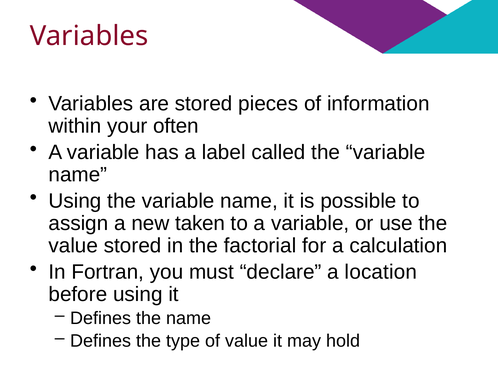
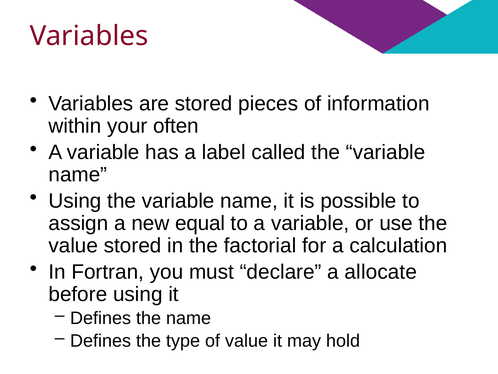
taken: taken -> equal
location: location -> allocate
